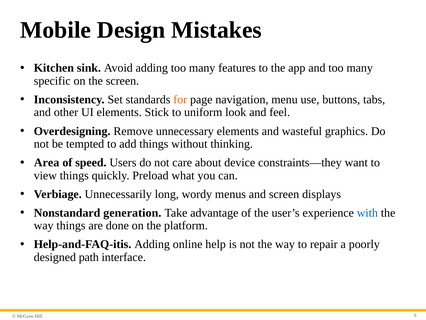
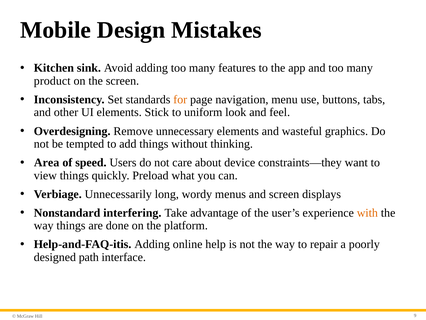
specific: specific -> product
generation: generation -> interfering
with colour: blue -> orange
